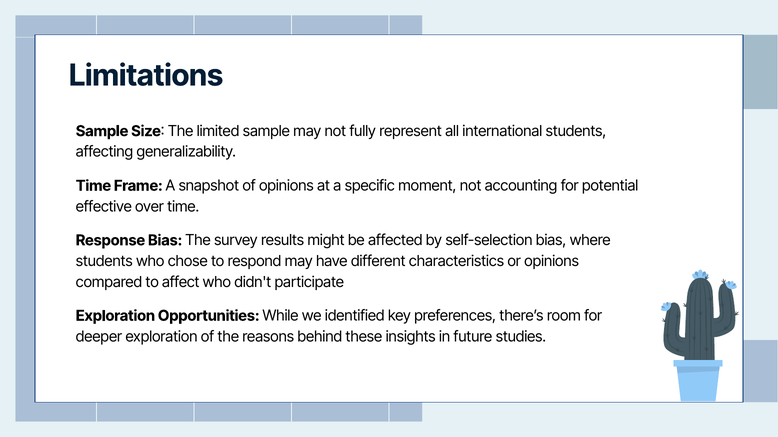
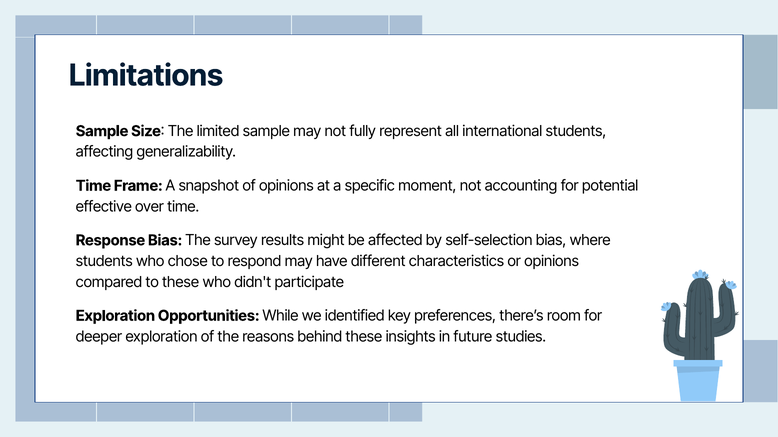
to affect: affect -> these
